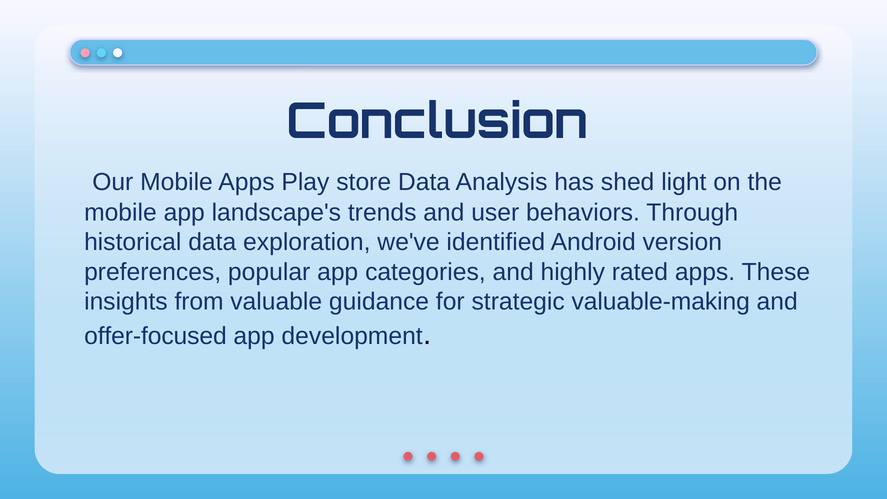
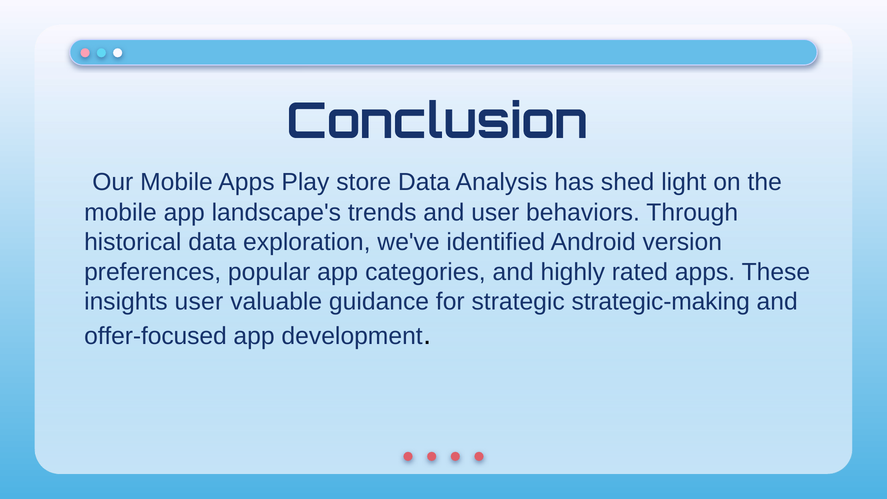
insights from: from -> user
valuable-making: valuable-making -> strategic-making
